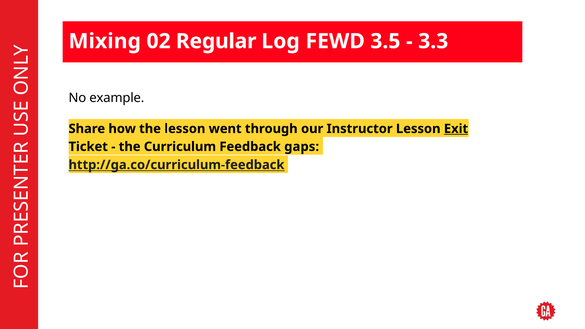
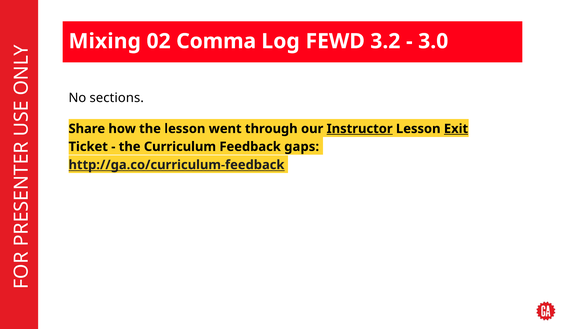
Regular: Regular -> Comma
3.5: 3.5 -> 3.2
3.3: 3.3 -> 3.0
example: example -> sections
Instructor underline: none -> present
